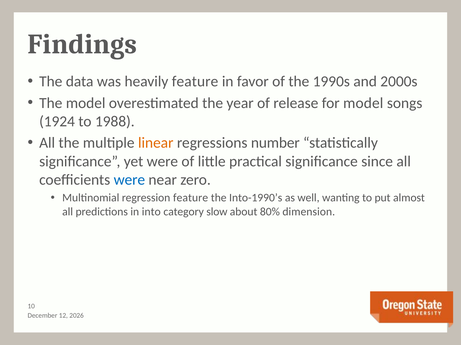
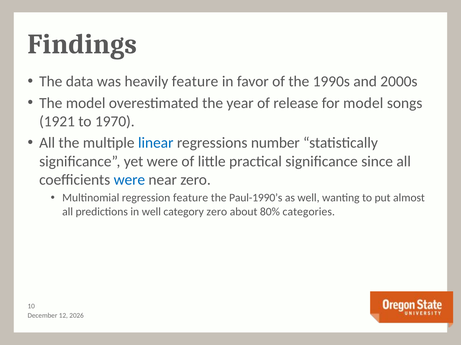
1924: 1924 -> 1921
1988: 1988 -> 1970
linear colour: orange -> blue
Into-1990’s: Into-1990’s -> Paul-1990’s
in into: into -> well
category slow: slow -> zero
dimension: dimension -> categories
